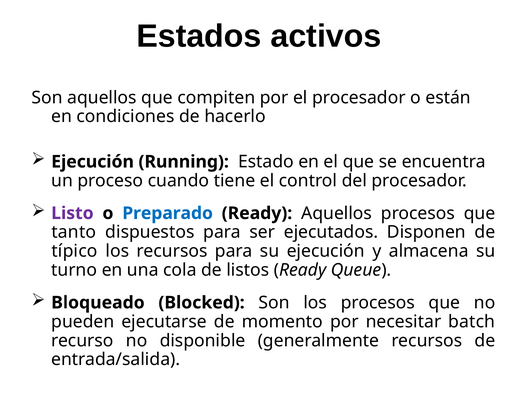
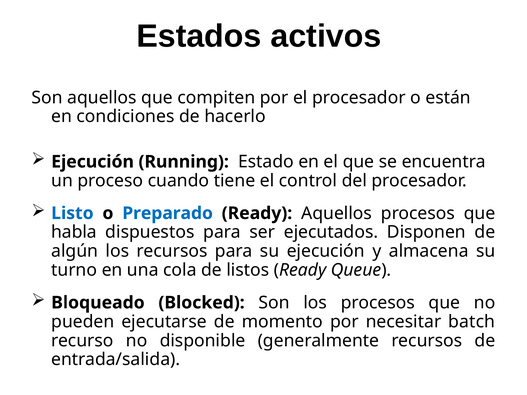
Listo colour: purple -> blue
tanto: tanto -> habla
típico: típico -> algún
